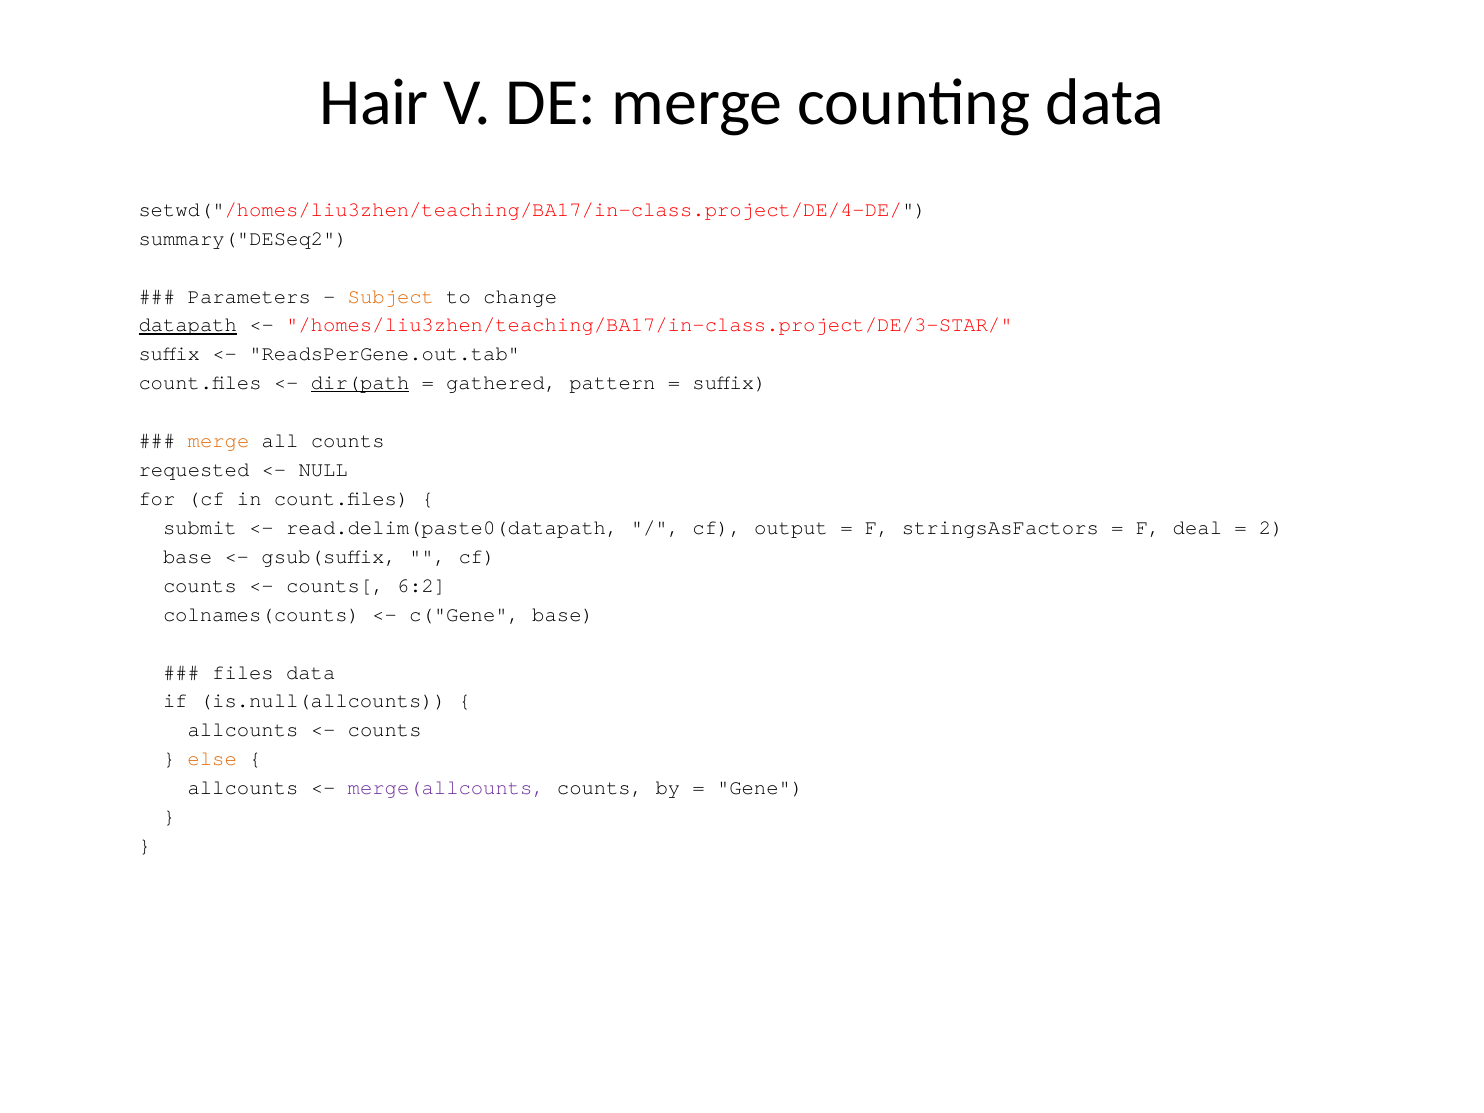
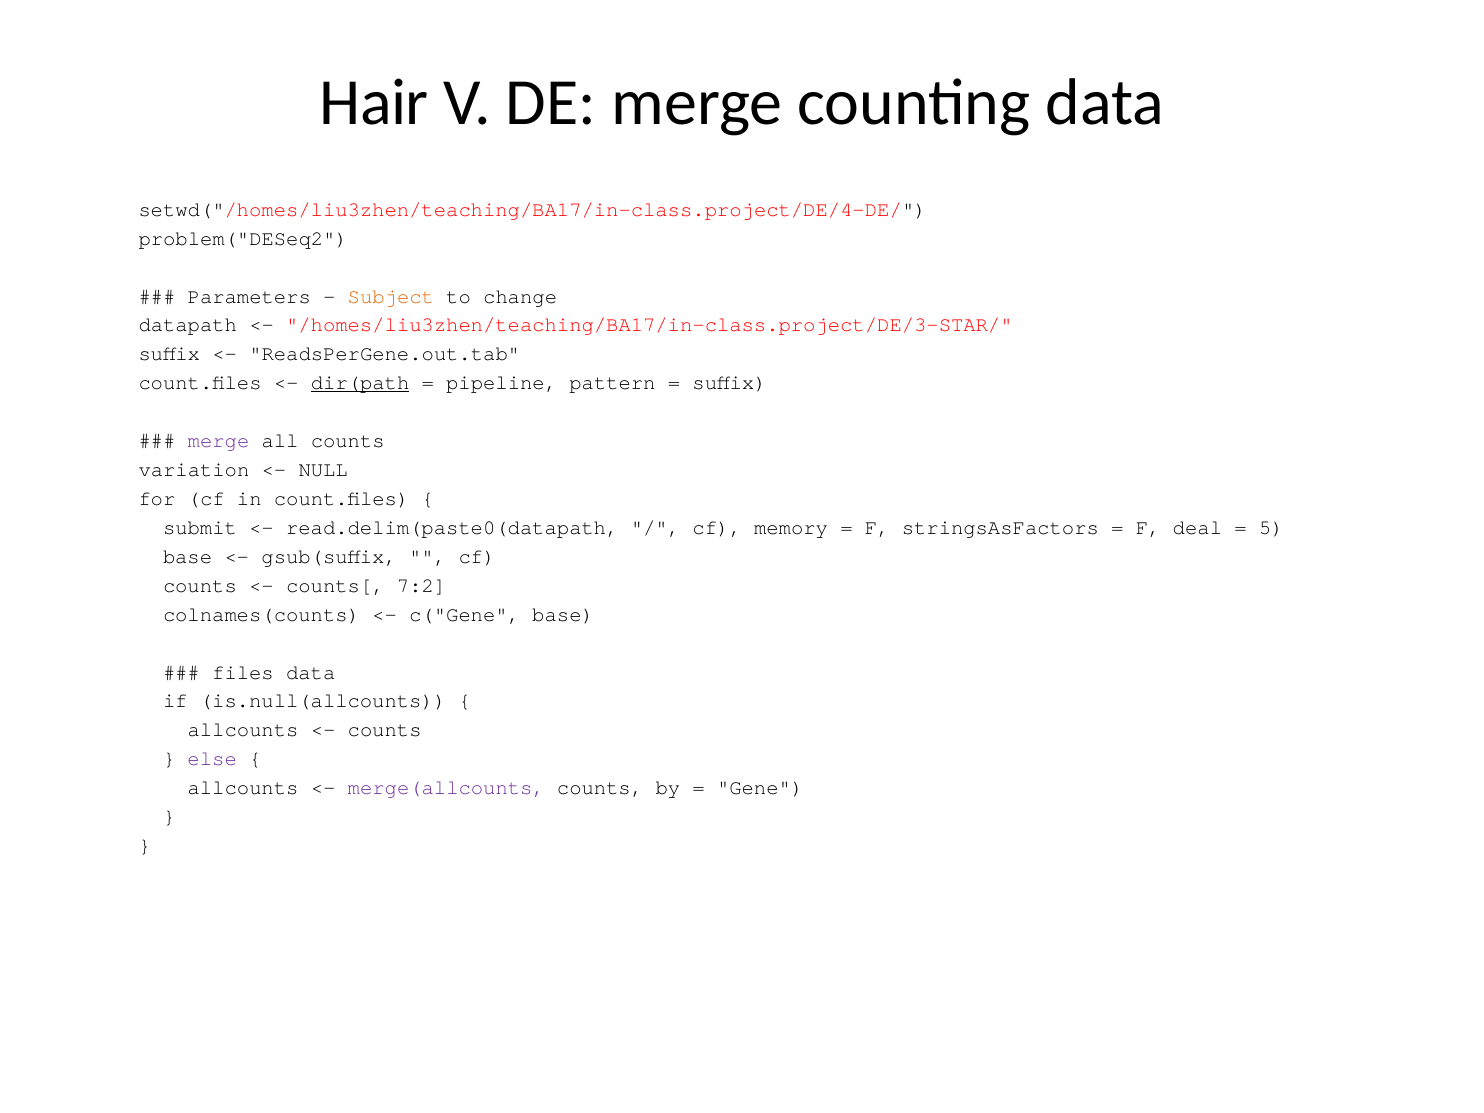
summary("DESeq2: summary("DESeq2 -> problem("DESeq2
datapath underline: present -> none
gathered: gathered -> pipeline
merge at (219, 441) colour: orange -> purple
requested: requested -> variation
output: output -> memory
2: 2 -> 5
6:2: 6:2 -> 7:2
else colour: orange -> purple
